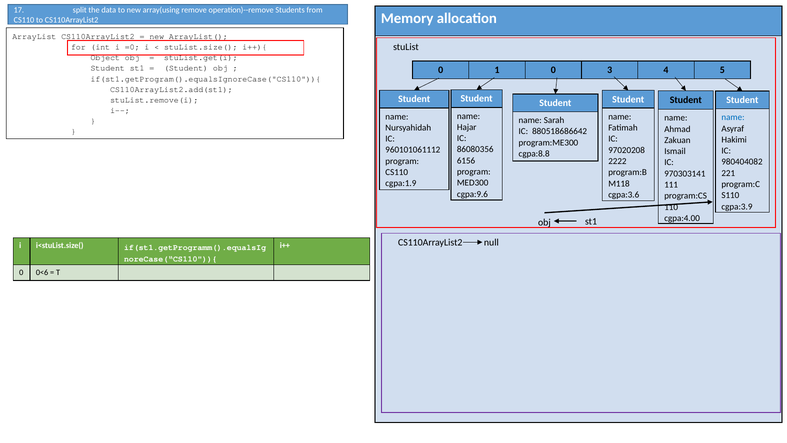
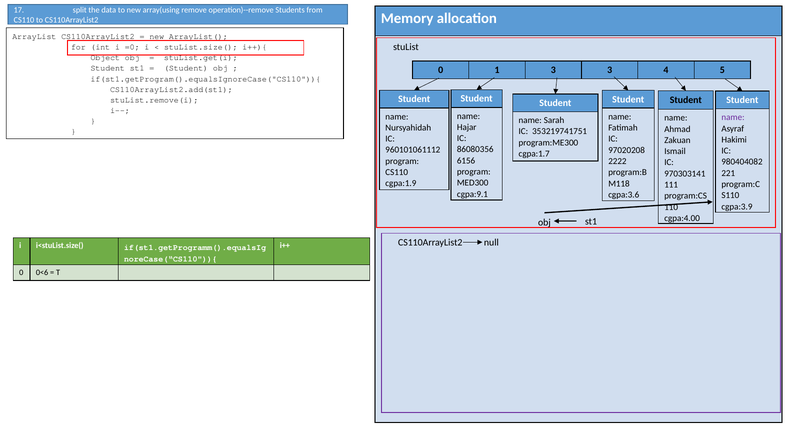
1 0: 0 -> 3
name at (733, 117) colour: blue -> purple
880518686642: 880518686642 -> 353219741751
cgpa:8.8: cgpa:8.8 -> cgpa:1.7
cgpa:9.6: cgpa:9.6 -> cgpa:9.1
